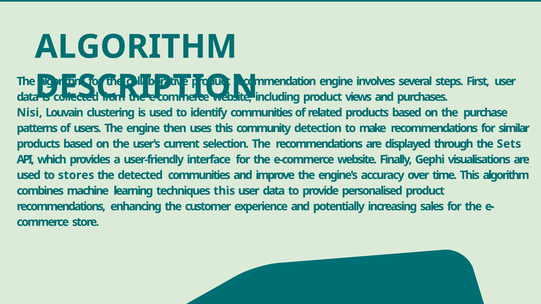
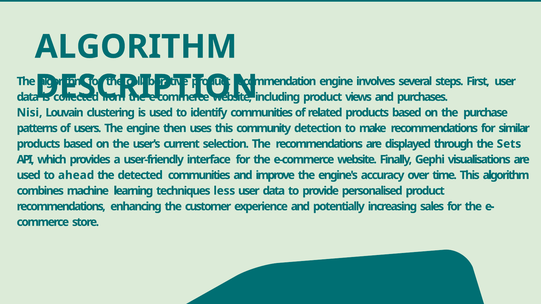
stores: stores -> ahead
techniques this: this -> less
